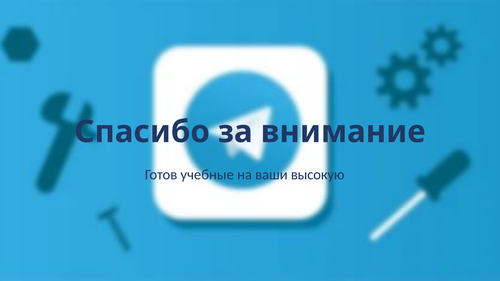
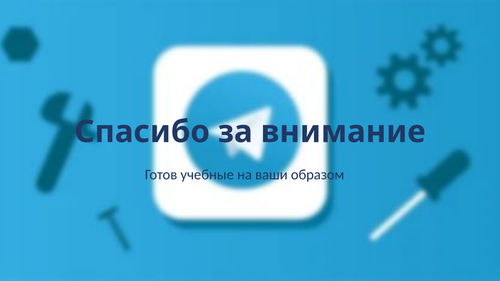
высокую: высокую -> образом
